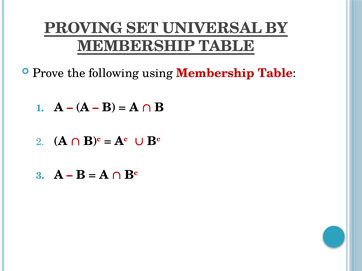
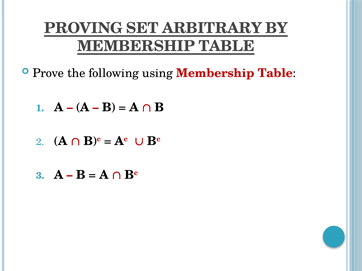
UNIVERSAL: UNIVERSAL -> ARBITRARY
